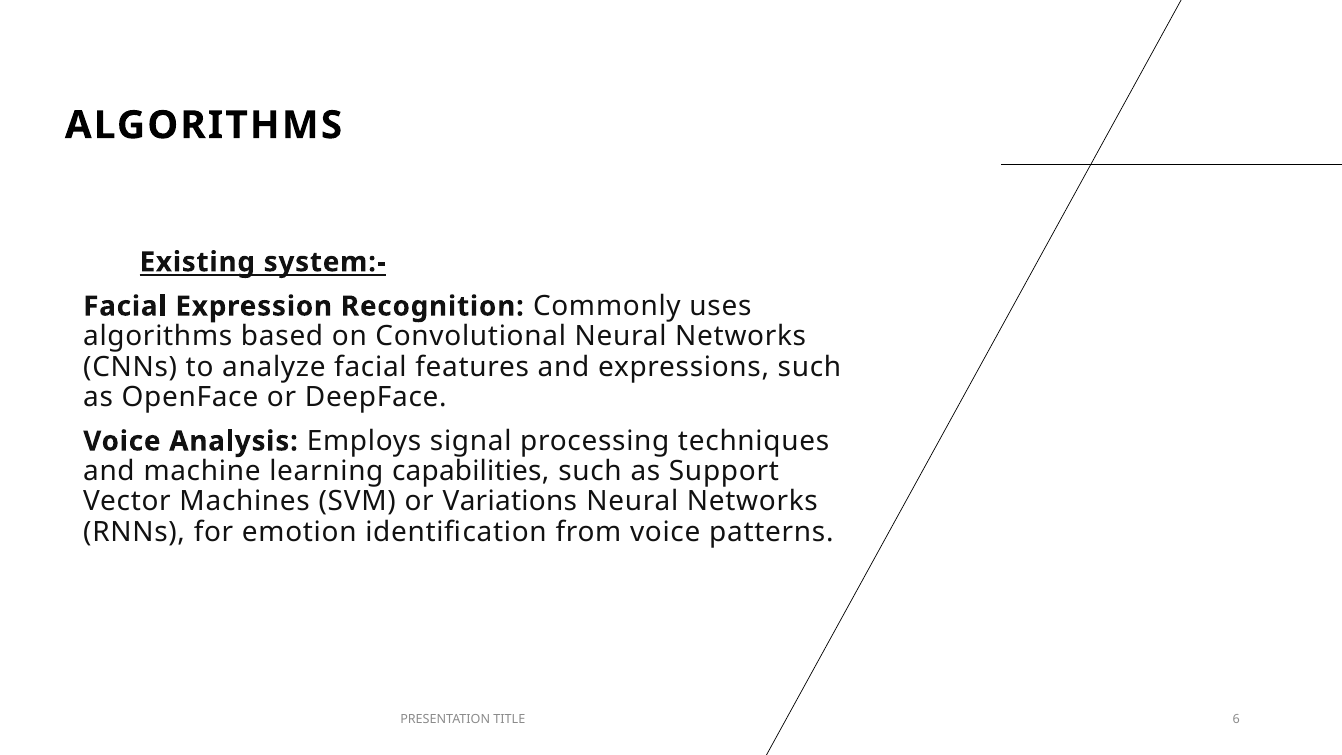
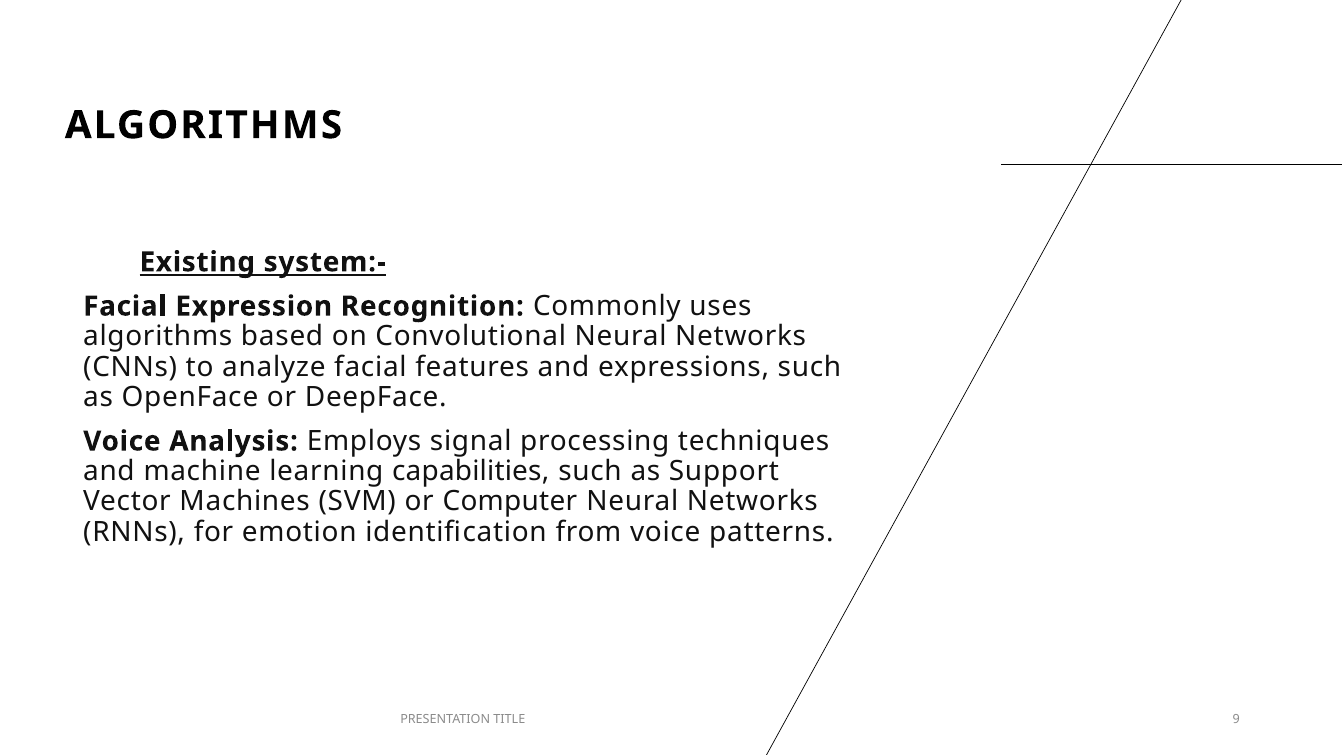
Variations: Variations -> Computer
6: 6 -> 9
